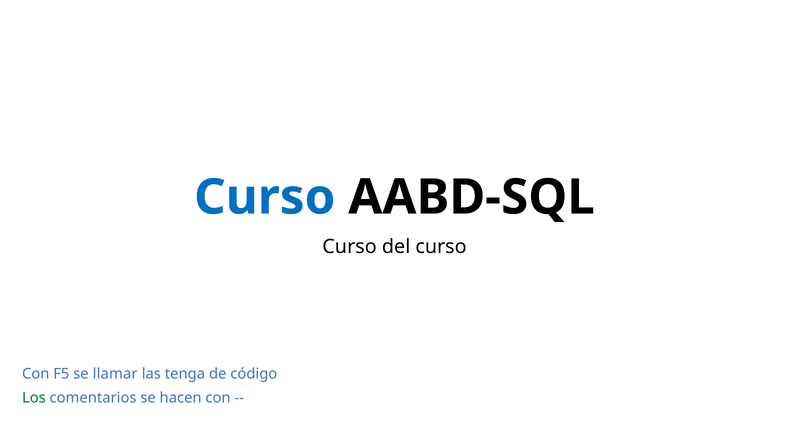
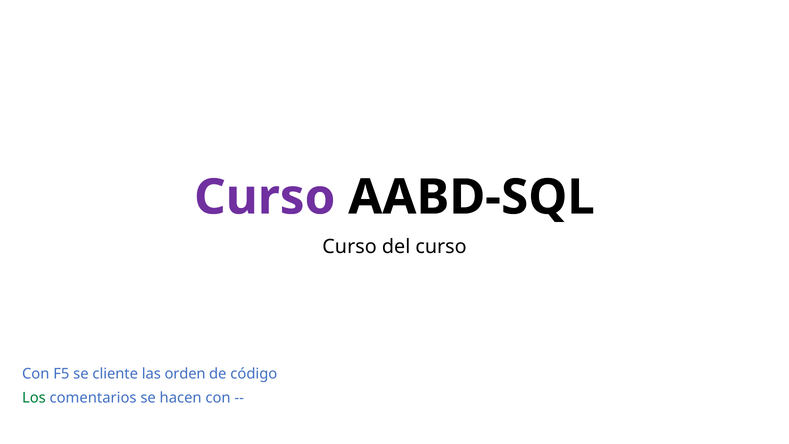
Curso at (265, 197) colour: blue -> purple
llamar: llamar -> cliente
tenga: tenga -> orden
